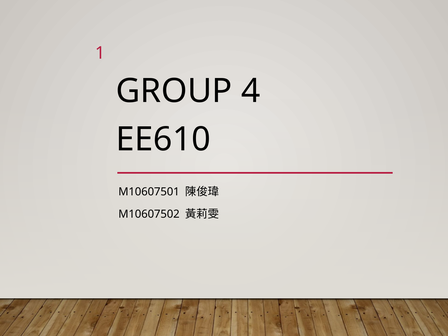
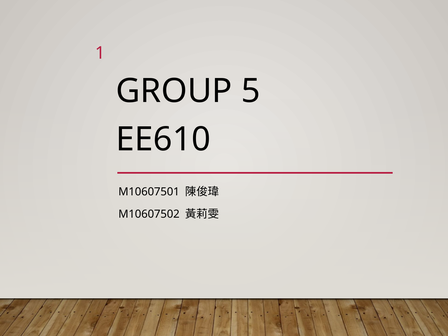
4: 4 -> 5
